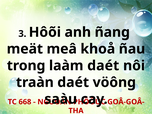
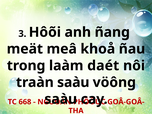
traàn daét: daét -> saàu
